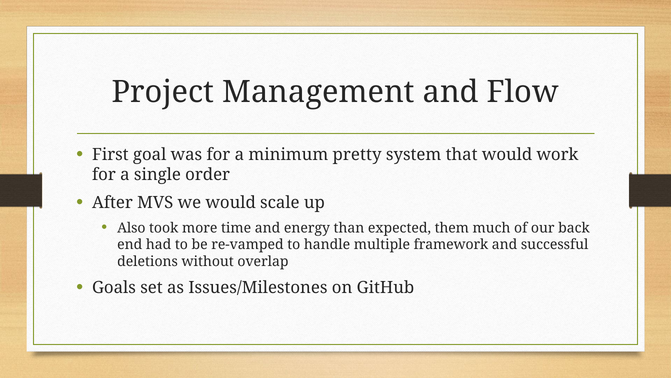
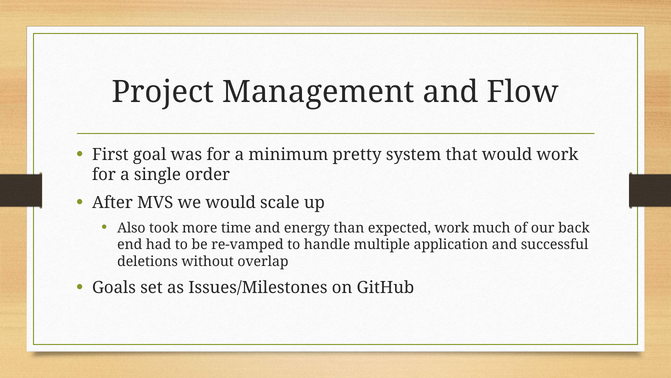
expected them: them -> work
framework: framework -> application
